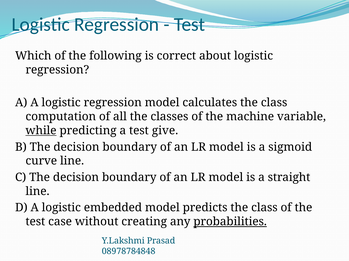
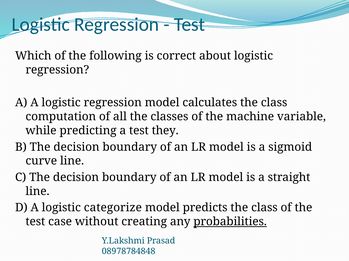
while underline: present -> none
give: give -> they
embedded: embedded -> categorize
